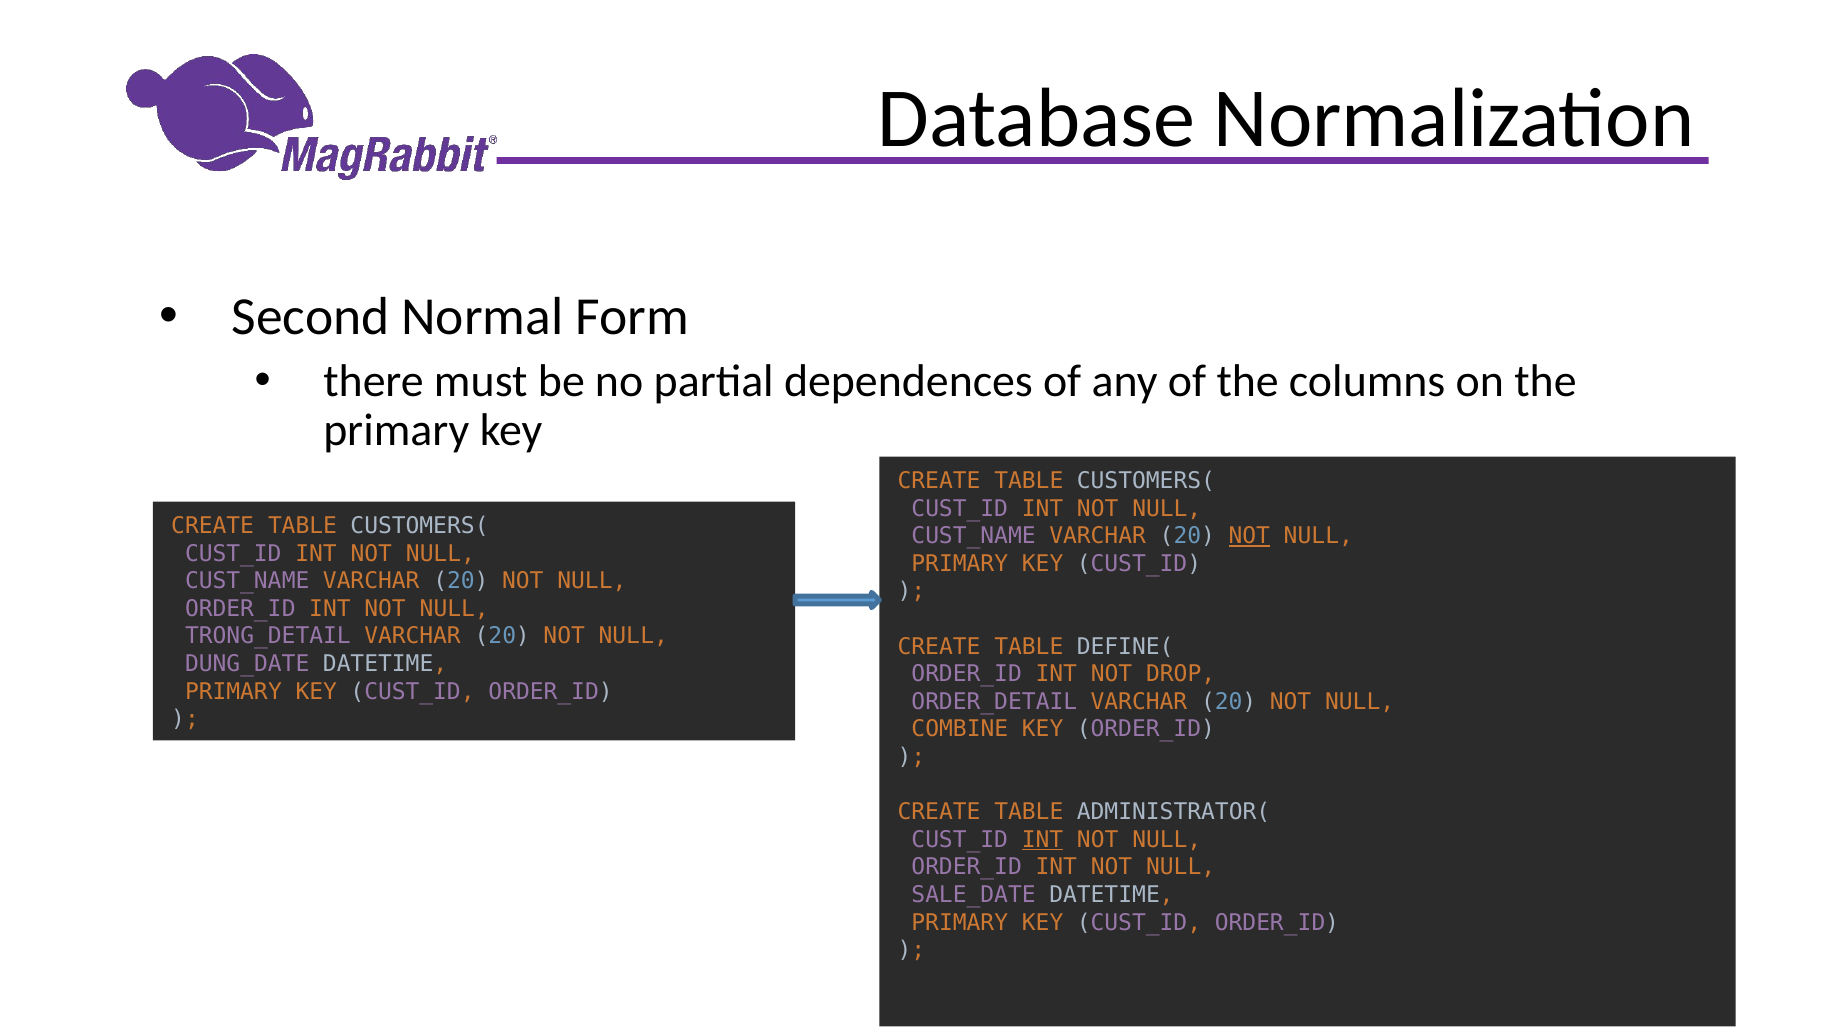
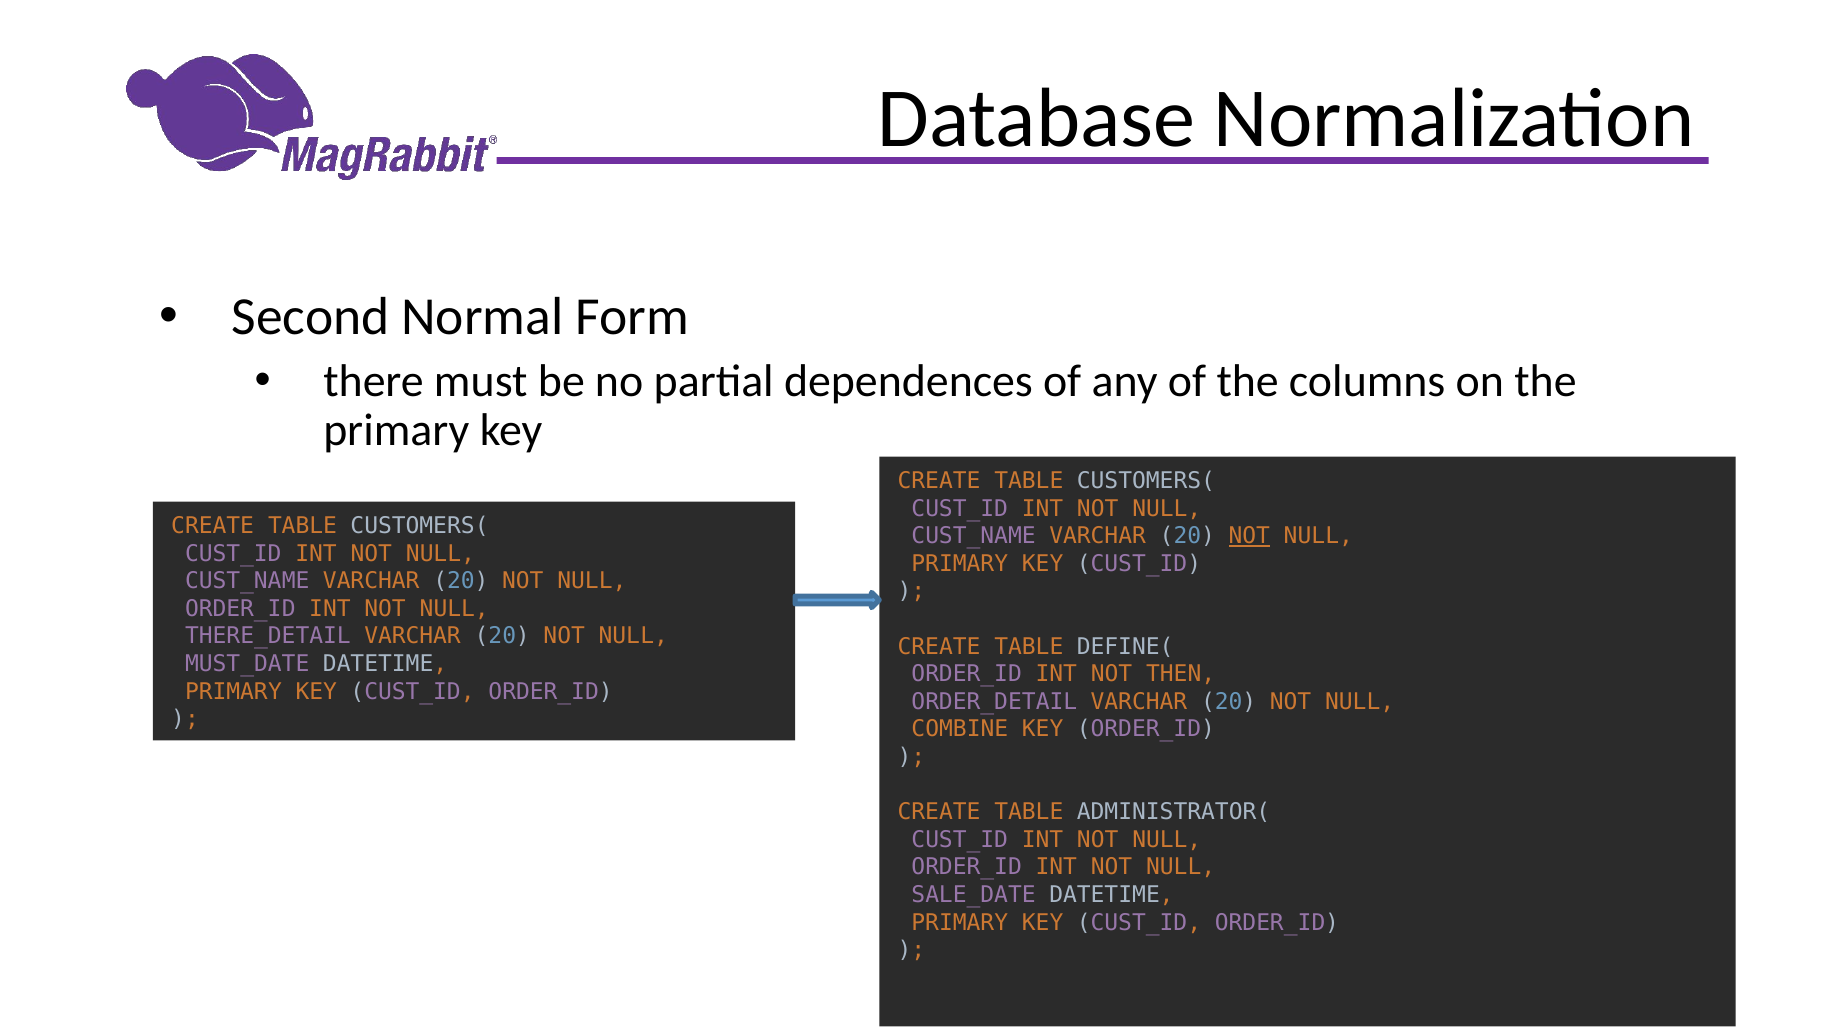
TRONG_DETAIL: TRONG_DETAIL -> THERE_DETAIL
DUNG_DATE: DUNG_DATE -> MUST_DATE
DROP: DROP -> THEN
INT at (1043, 840) underline: present -> none
